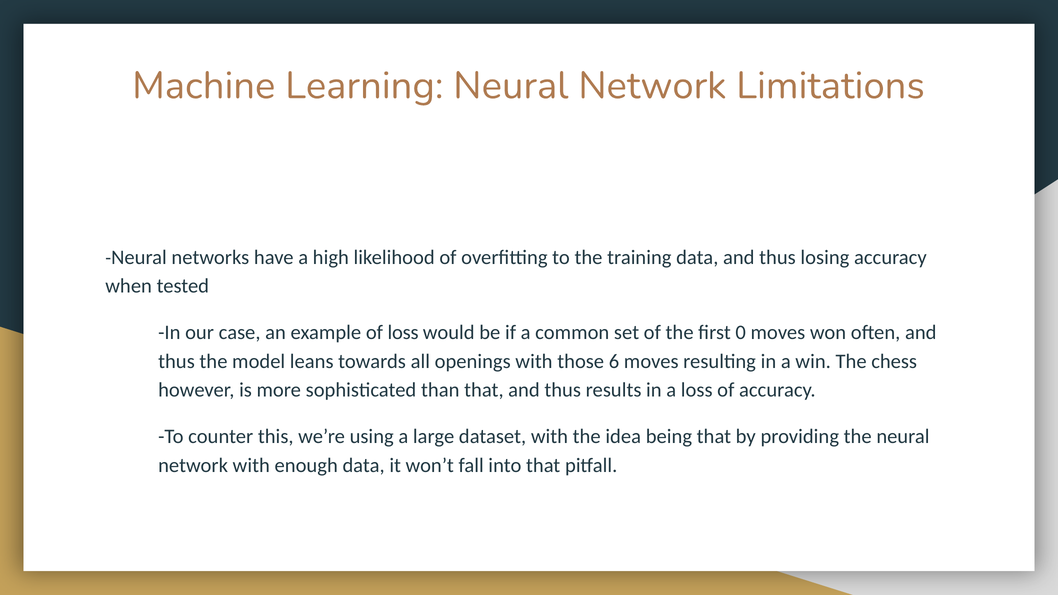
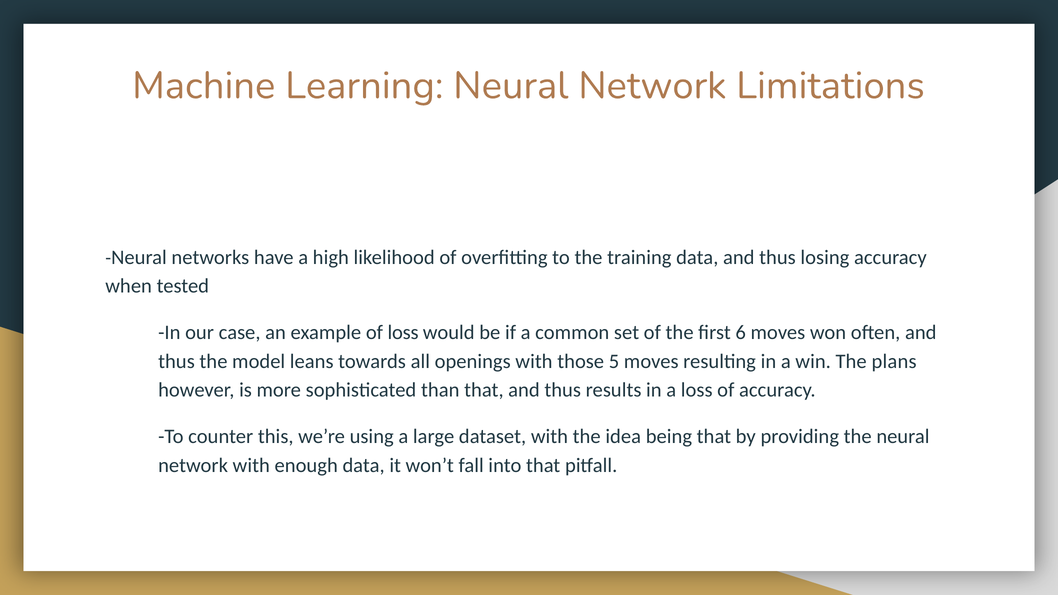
0: 0 -> 6
6: 6 -> 5
chess: chess -> plans
